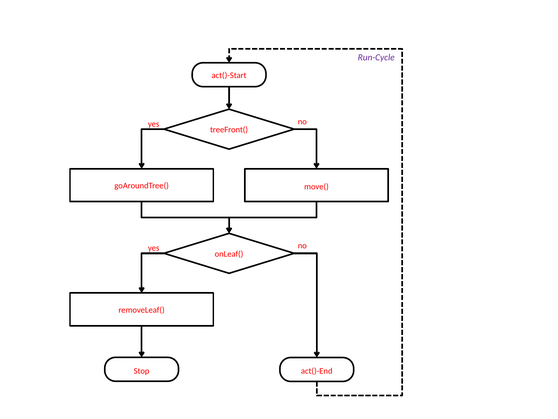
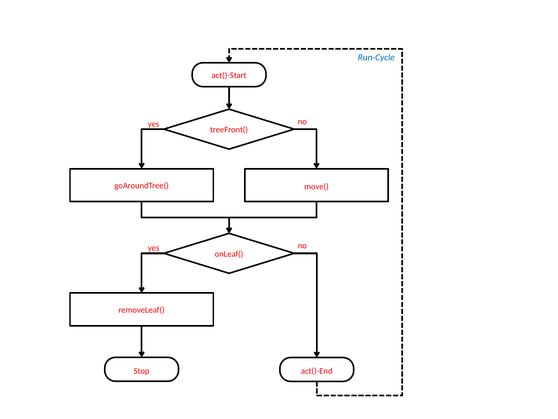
Run-Cycle colour: purple -> blue
